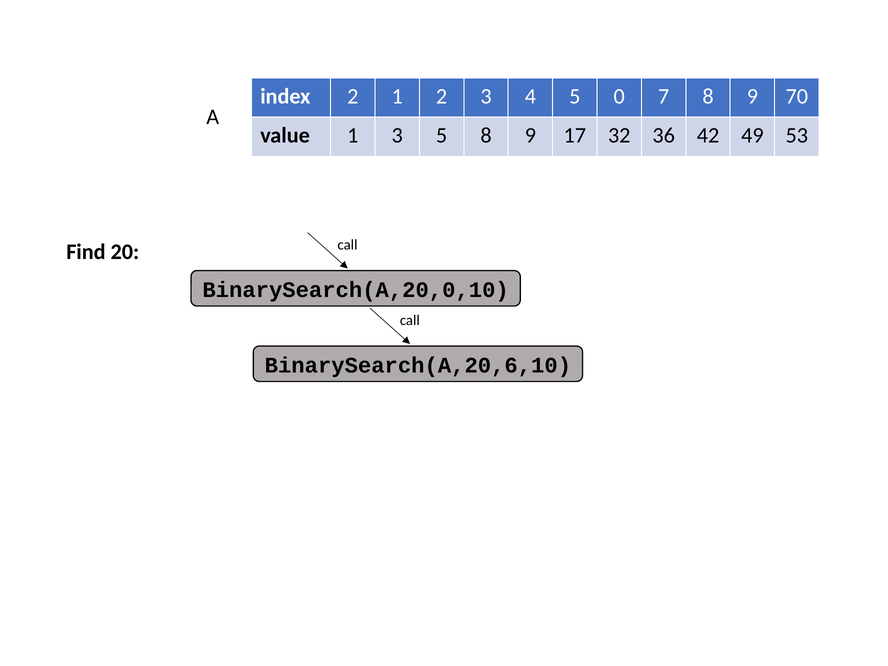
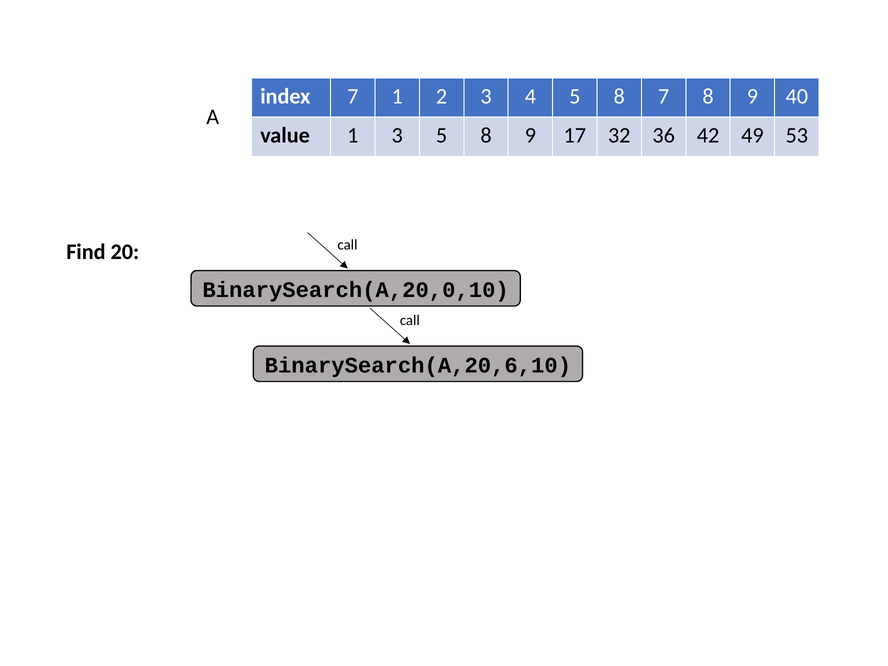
index 2: 2 -> 7
4 5 0: 0 -> 8
70: 70 -> 40
